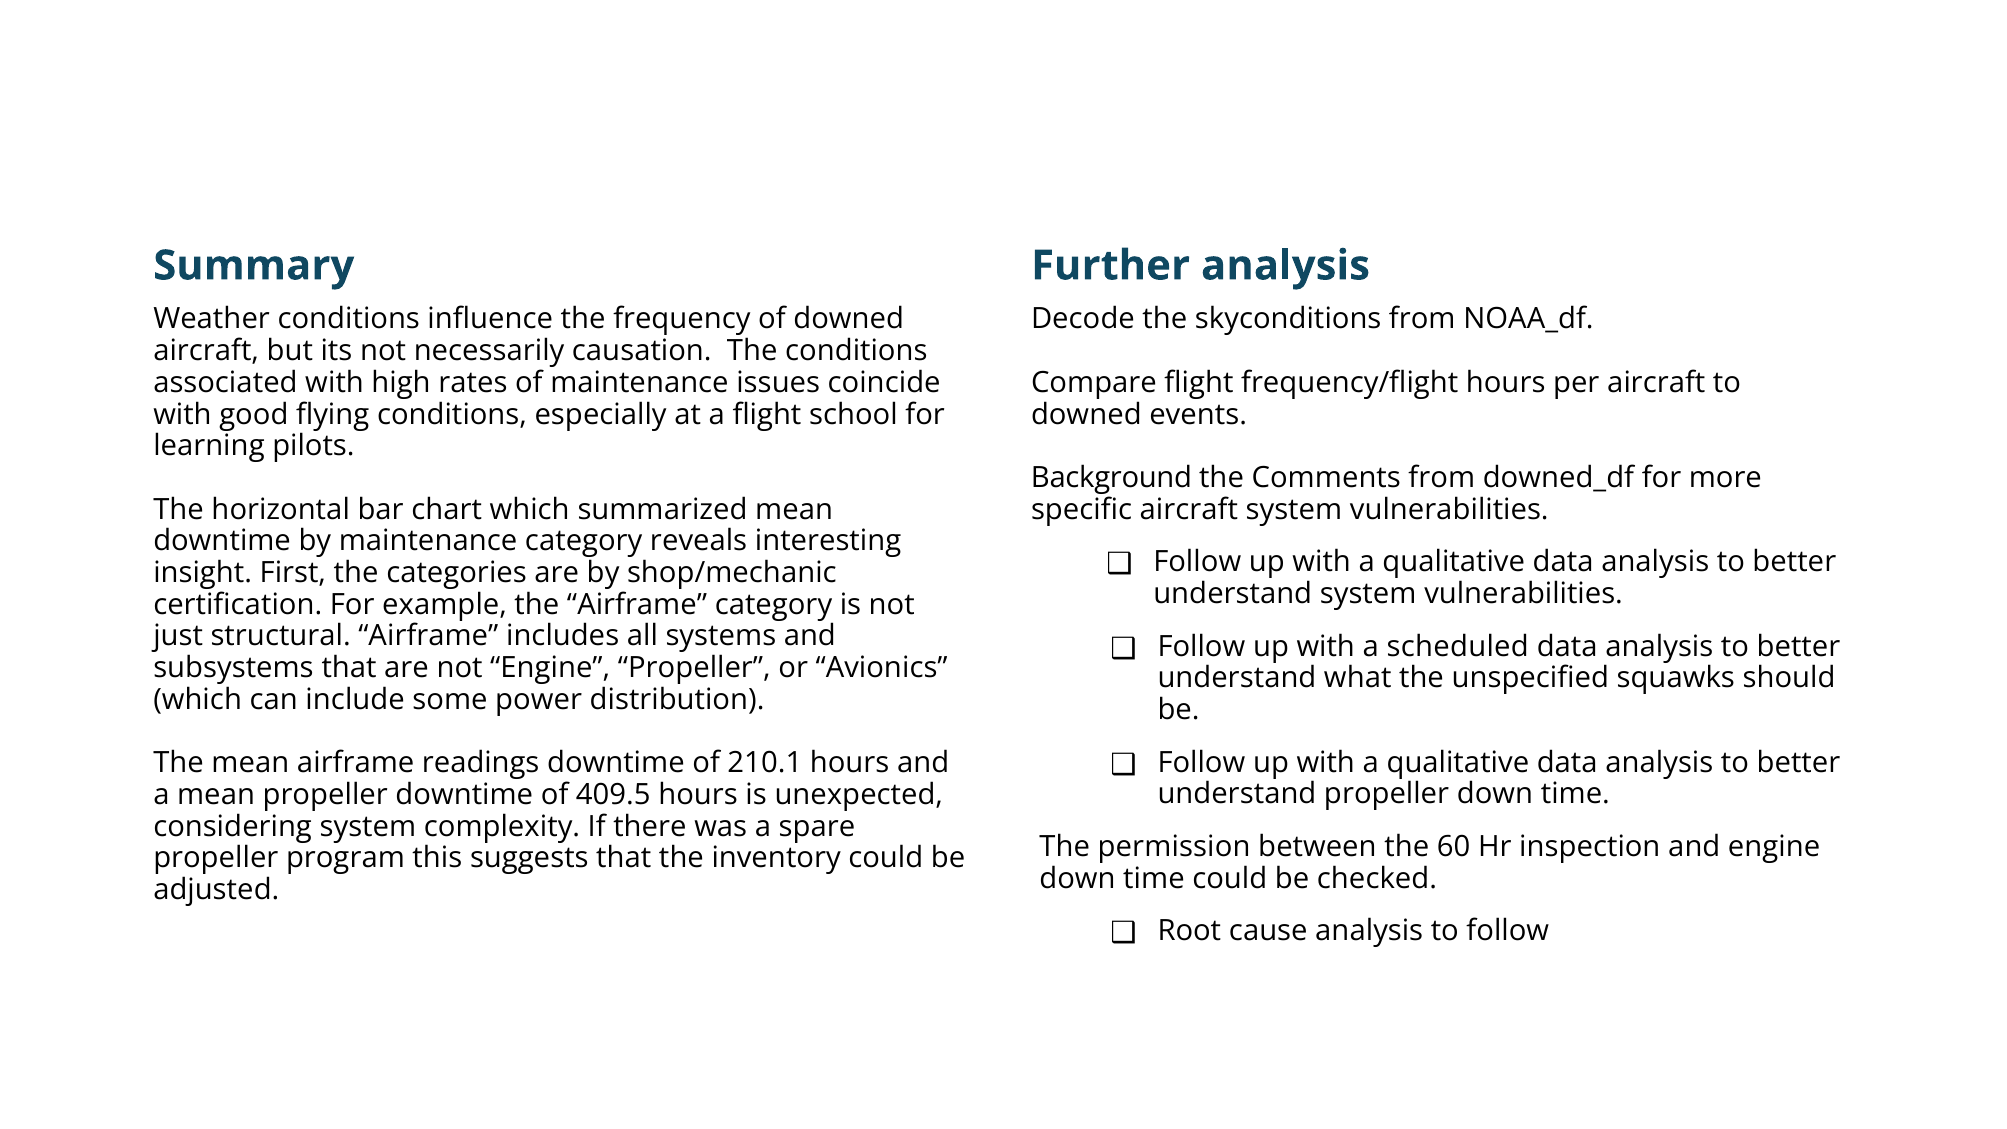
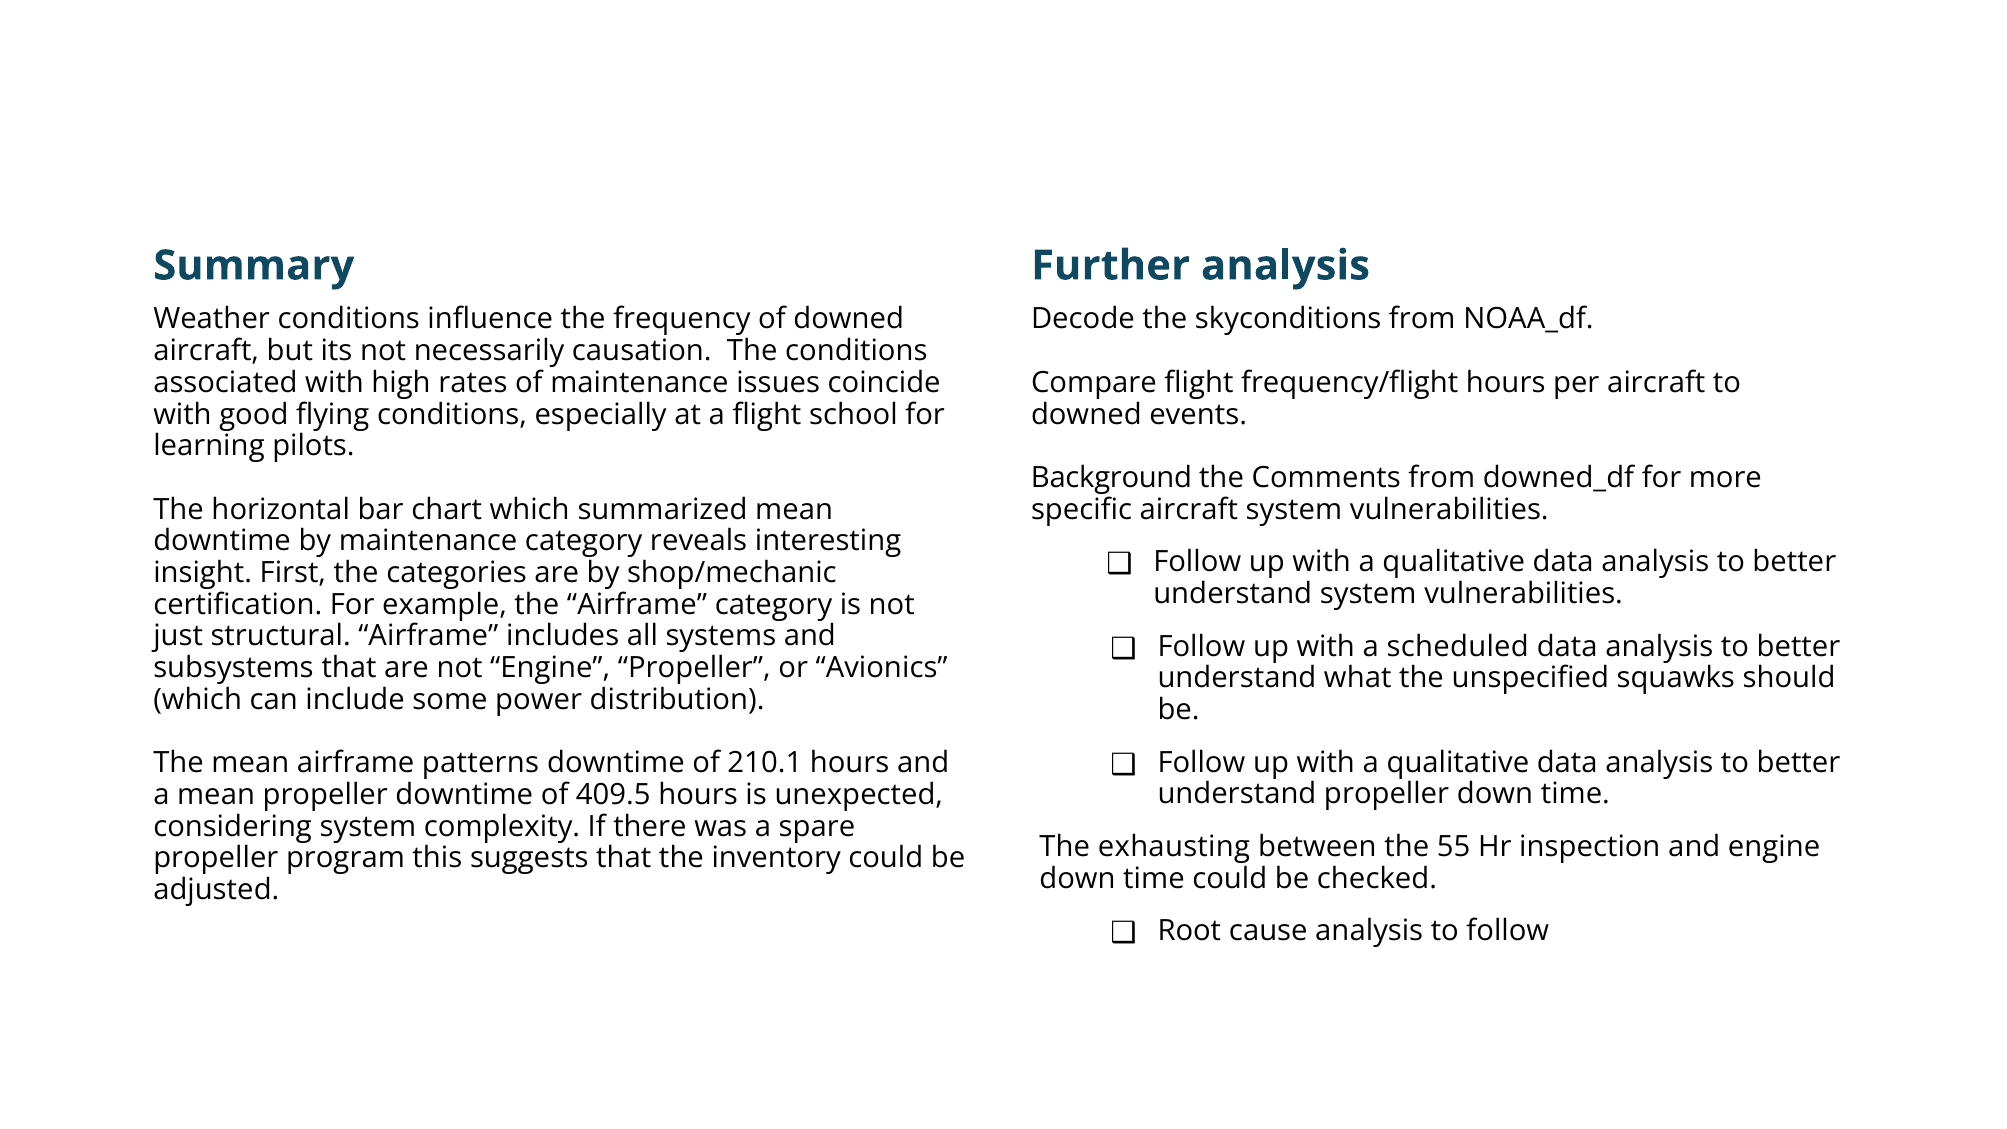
readings: readings -> patterns
permission: permission -> exhausting
60: 60 -> 55
